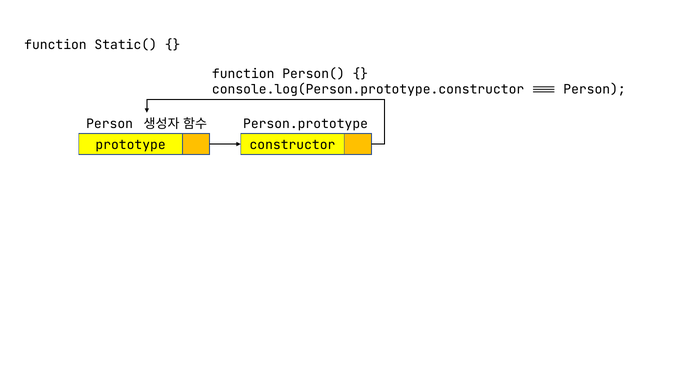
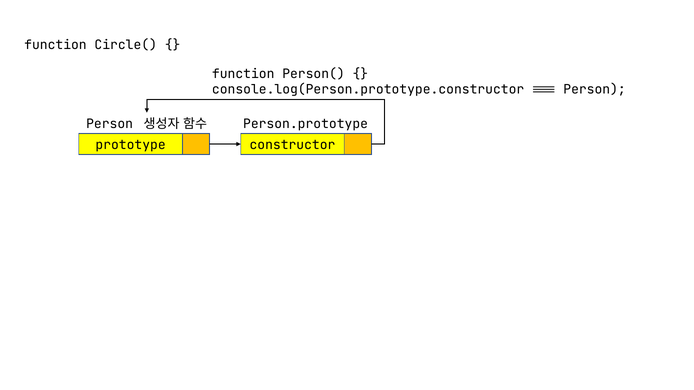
Static(: Static( -> Circle(
